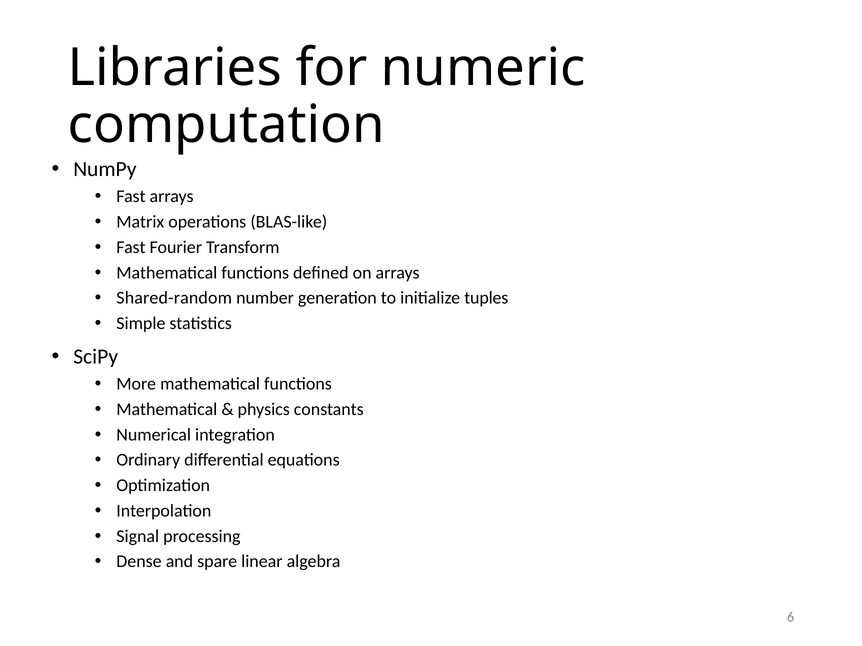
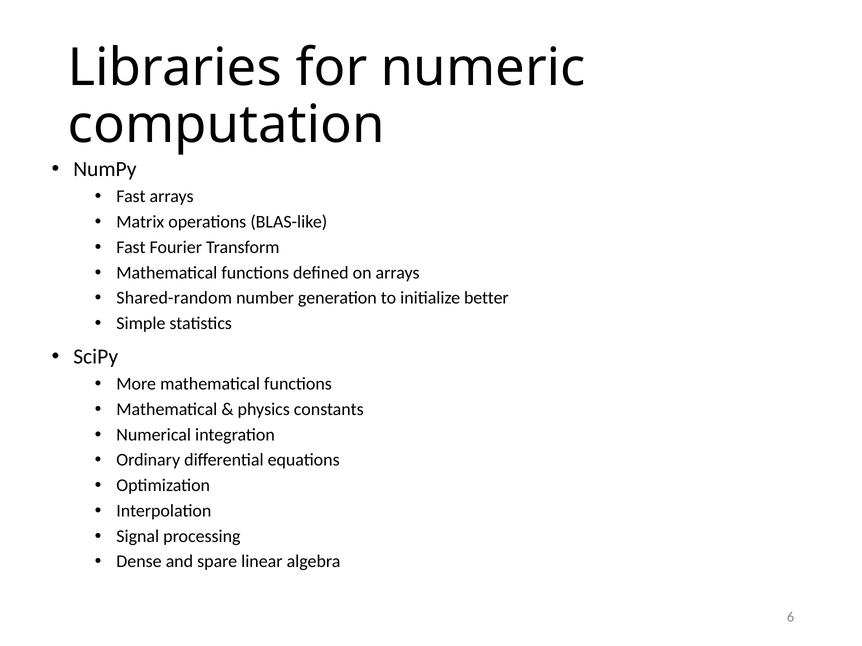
tuples: tuples -> better
